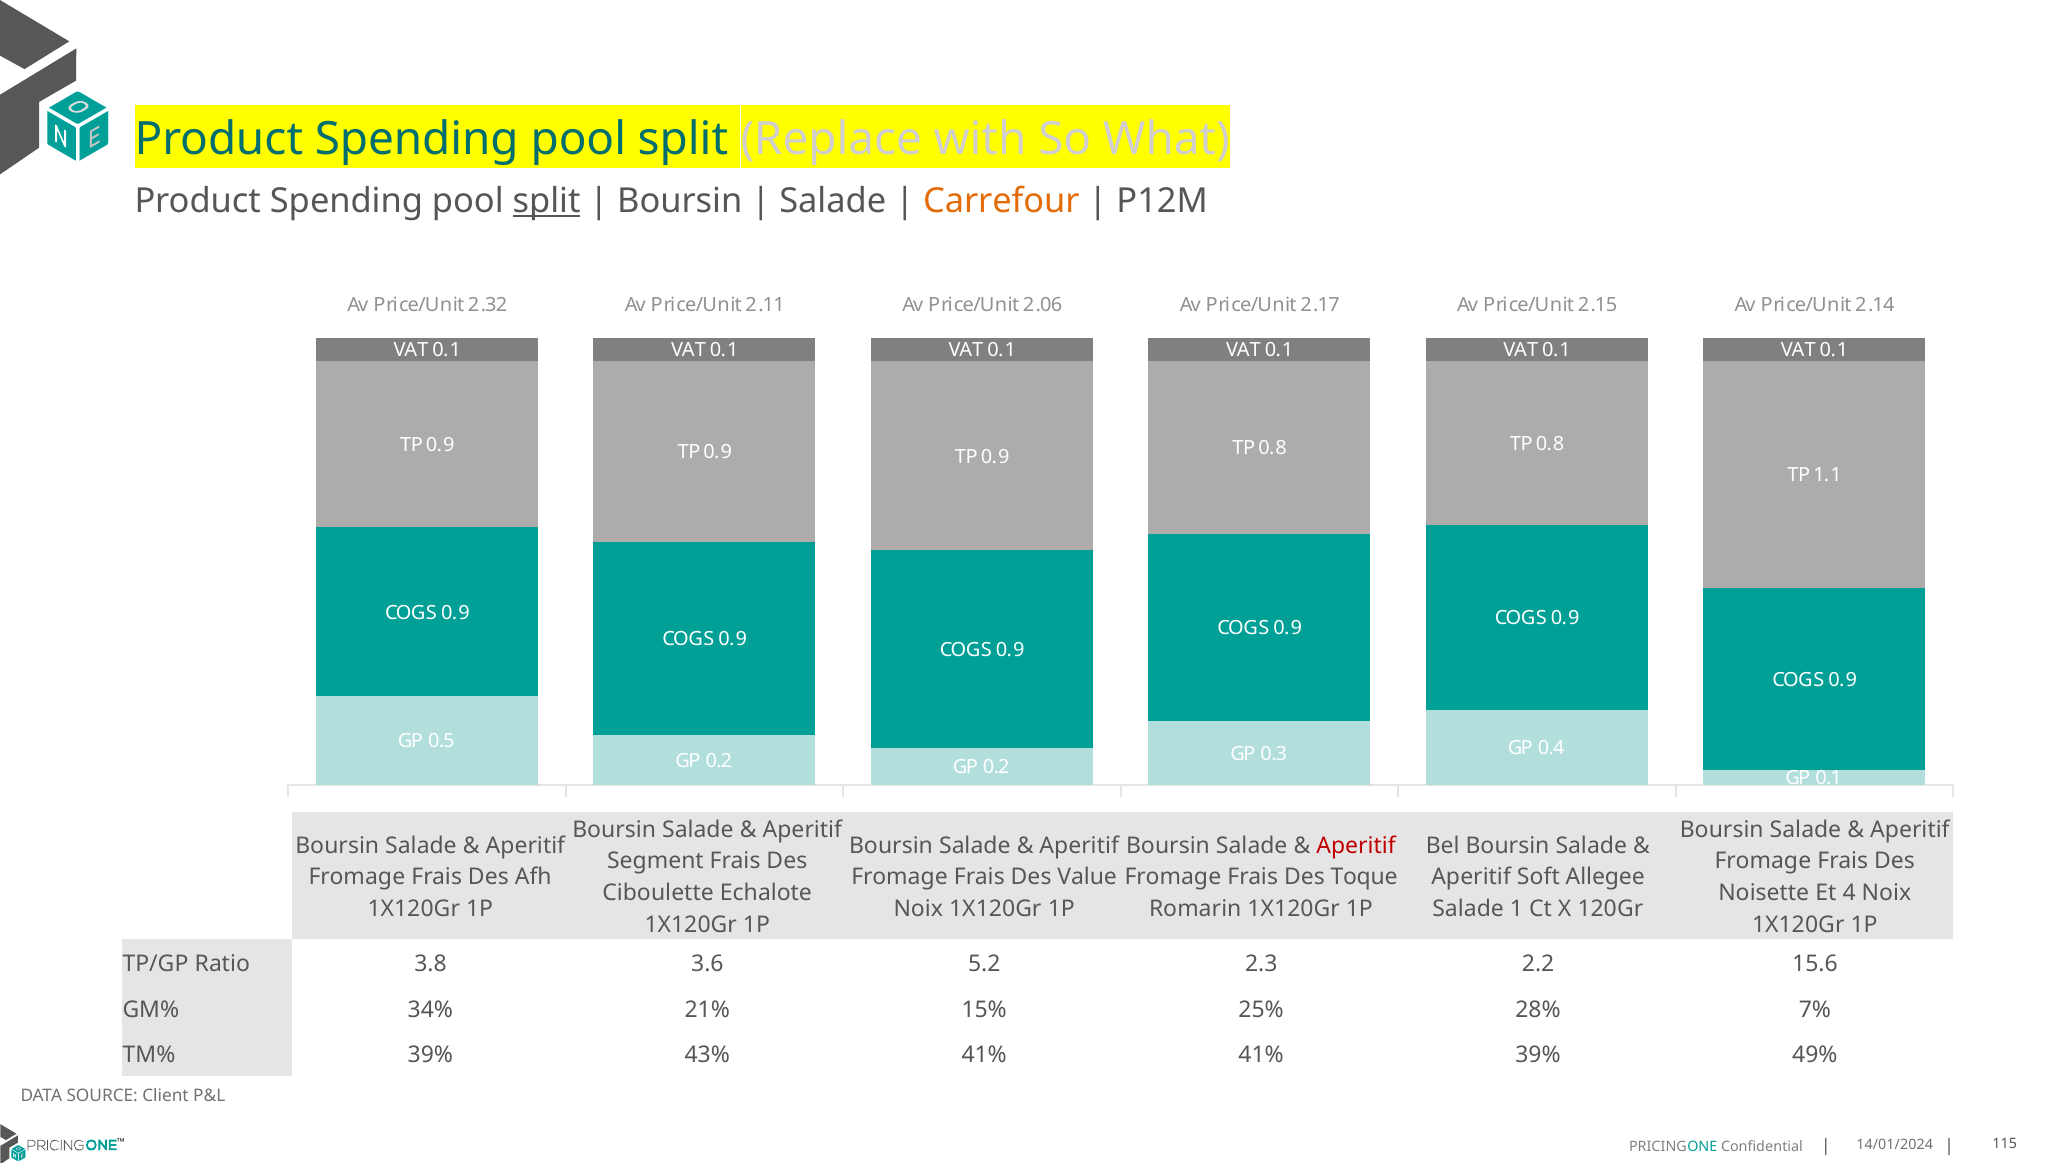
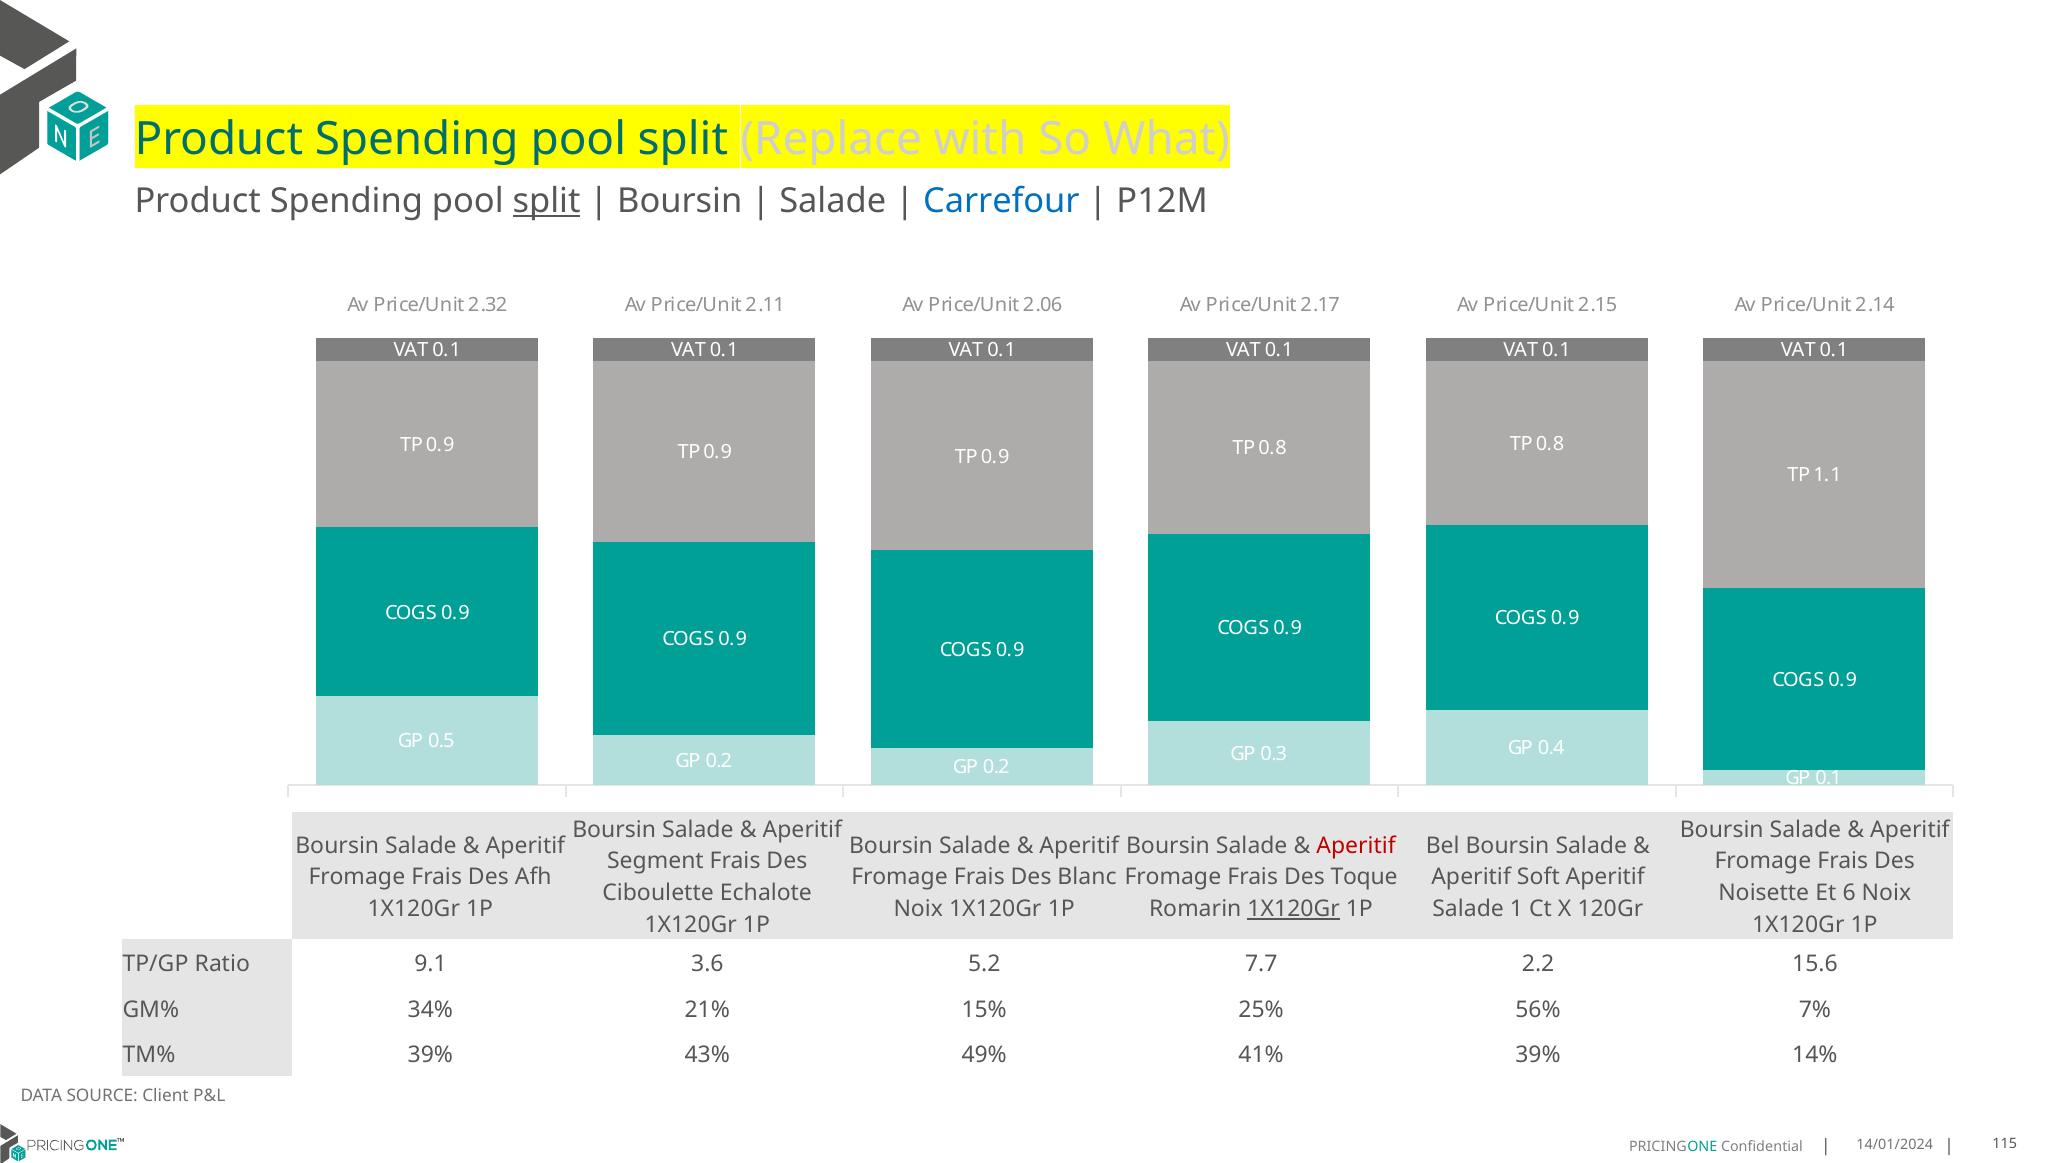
Carrefour colour: orange -> blue
Value: Value -> Blanc
Soft Allegee: Allegee -> Aperitif
4: 4 -> 6
1X120Gr at (1294, 909) underline: none -> present
3.8: 3.8 -> 9.1
2.3: 2.3 -> 7.7
28%: 28% -> 56%
43% 41%: 41% -> 49%
49%: 49% -> 14%
